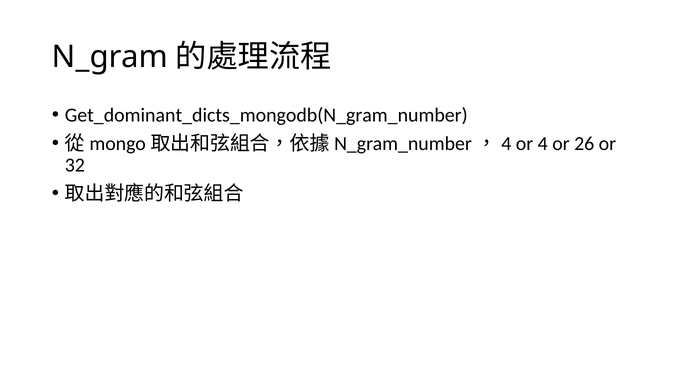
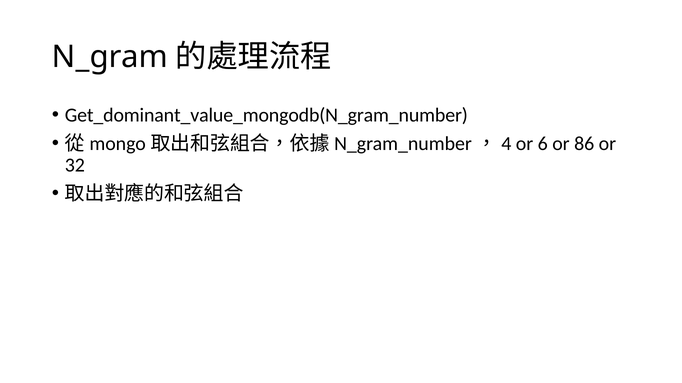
Get_dominant_dicts_mongodb(N_gram_number: Get_dominant_dicts_mongodb(N_gram_number -> Get_dominant_value_mongodb(N_gram_number
4: 4 -> 6
26: 26 -> 86
